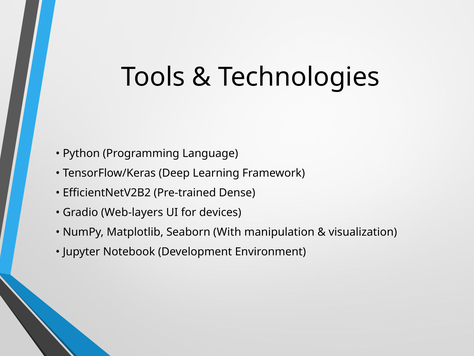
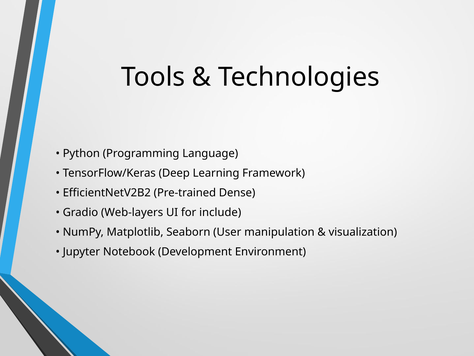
devices: devices -> include
With: With -> User
